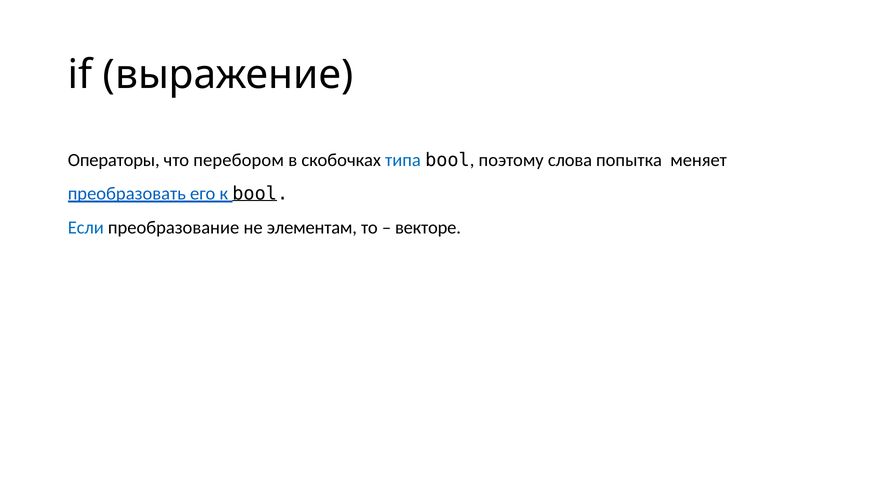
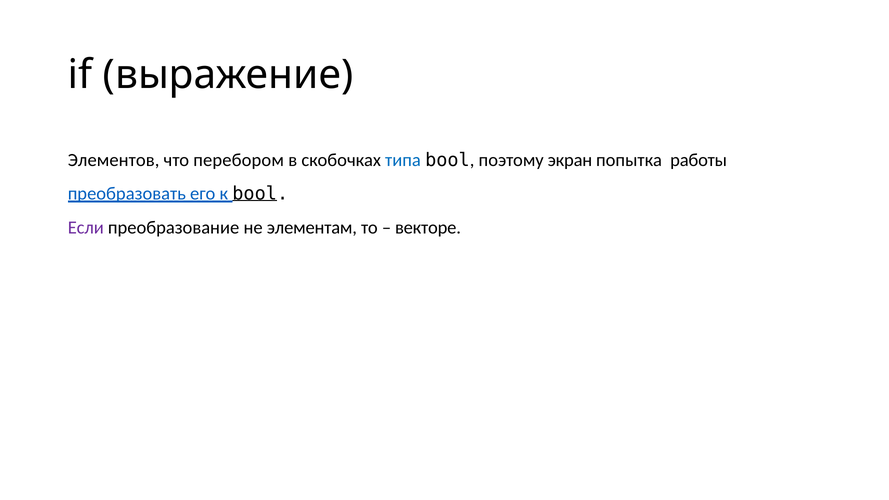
Операторы: Операторы -> Элементов
слова: слова -> экран
меняет: меняет -> работы
Если colour: blue -> purple
